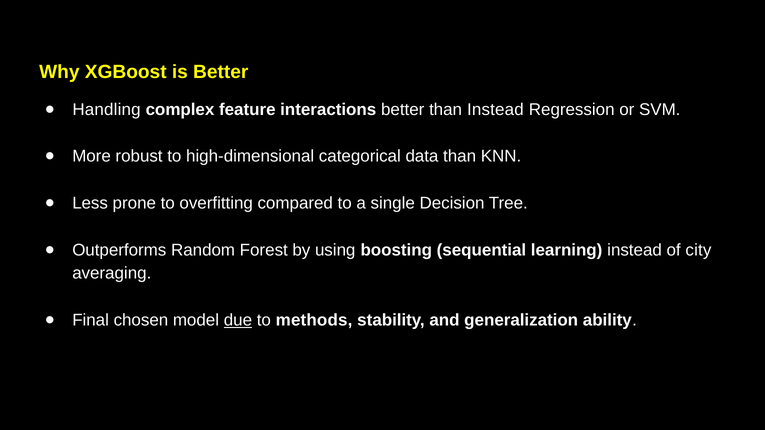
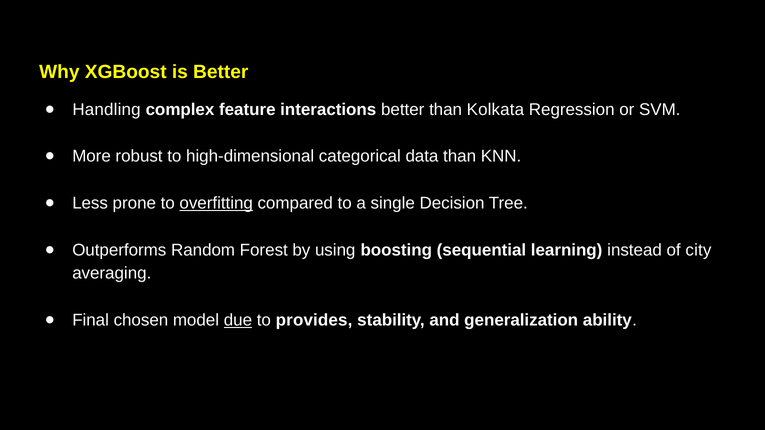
than Instead: Instead -> Kolkata
overfitting underline: none -> present
methods: methods -> provides
